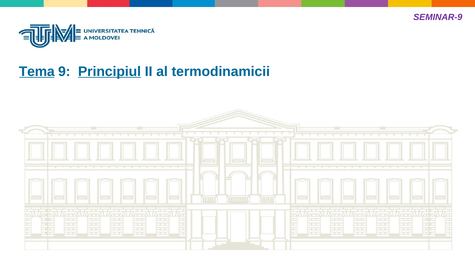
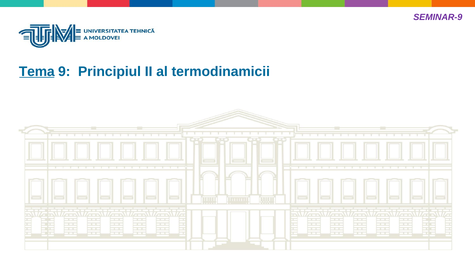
Principiul underline: present -> none
